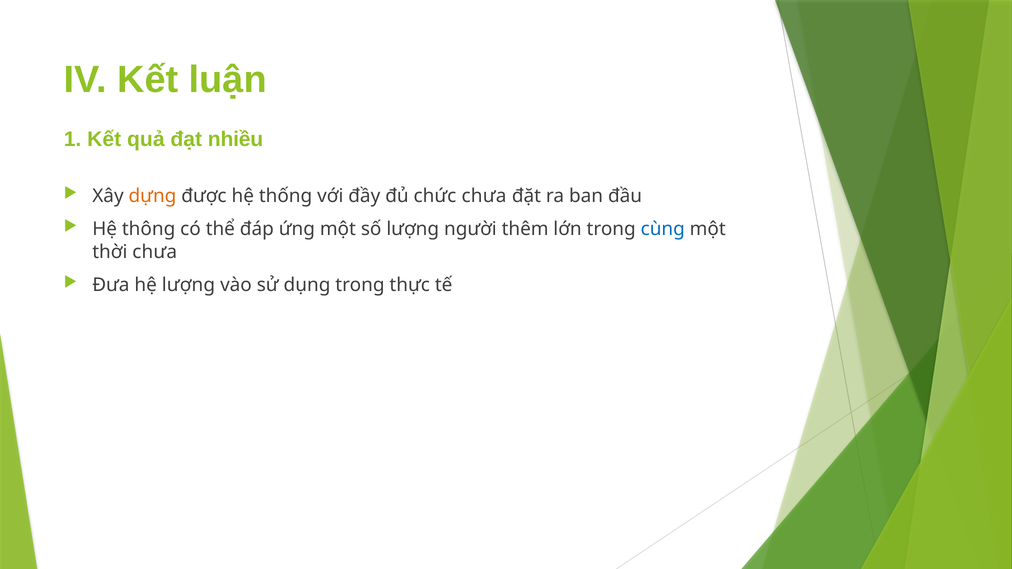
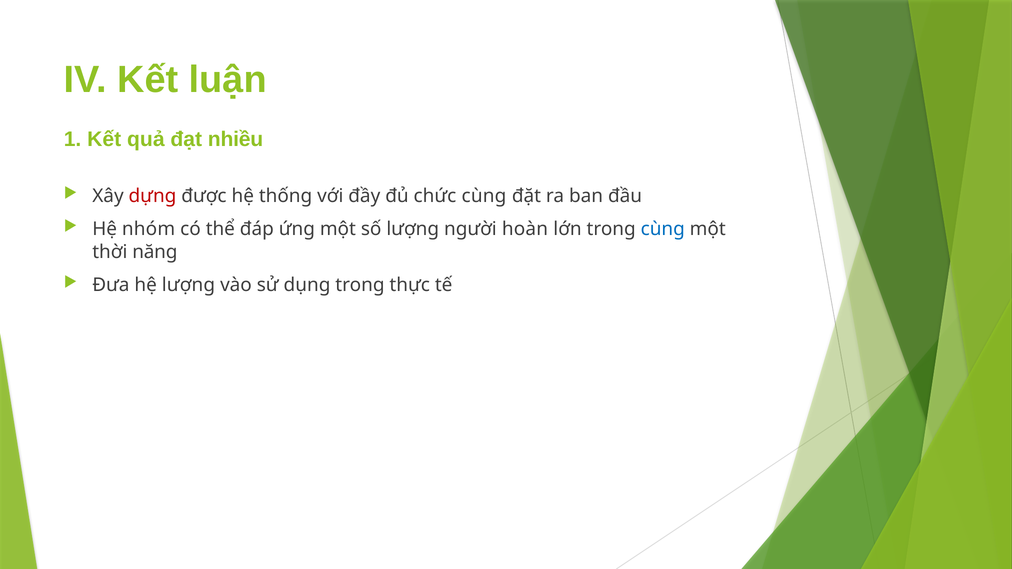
dựng colour: orange -> red
chức chưa: chưa -> cùng
thông: thông -> nhóm
thêm: thêm -> hoàn
thời chưa: chưa -> năng
